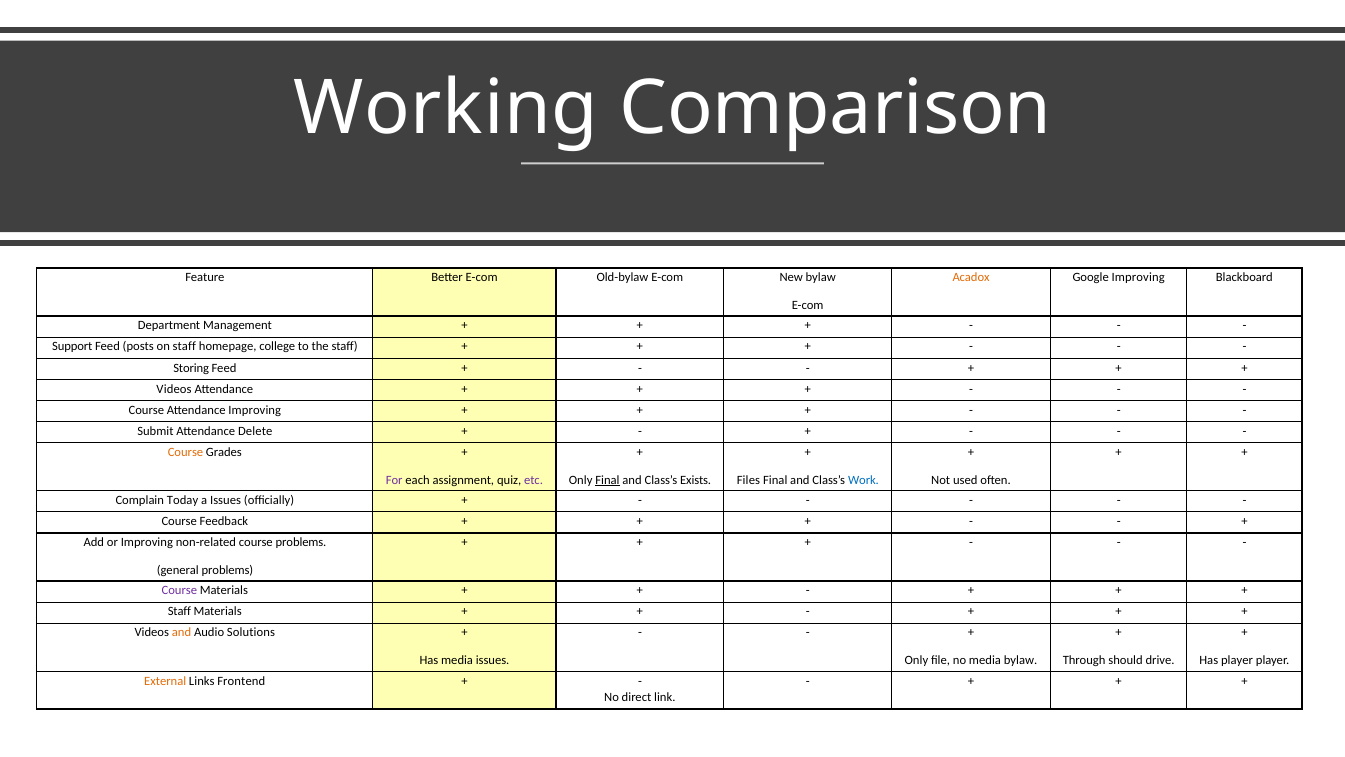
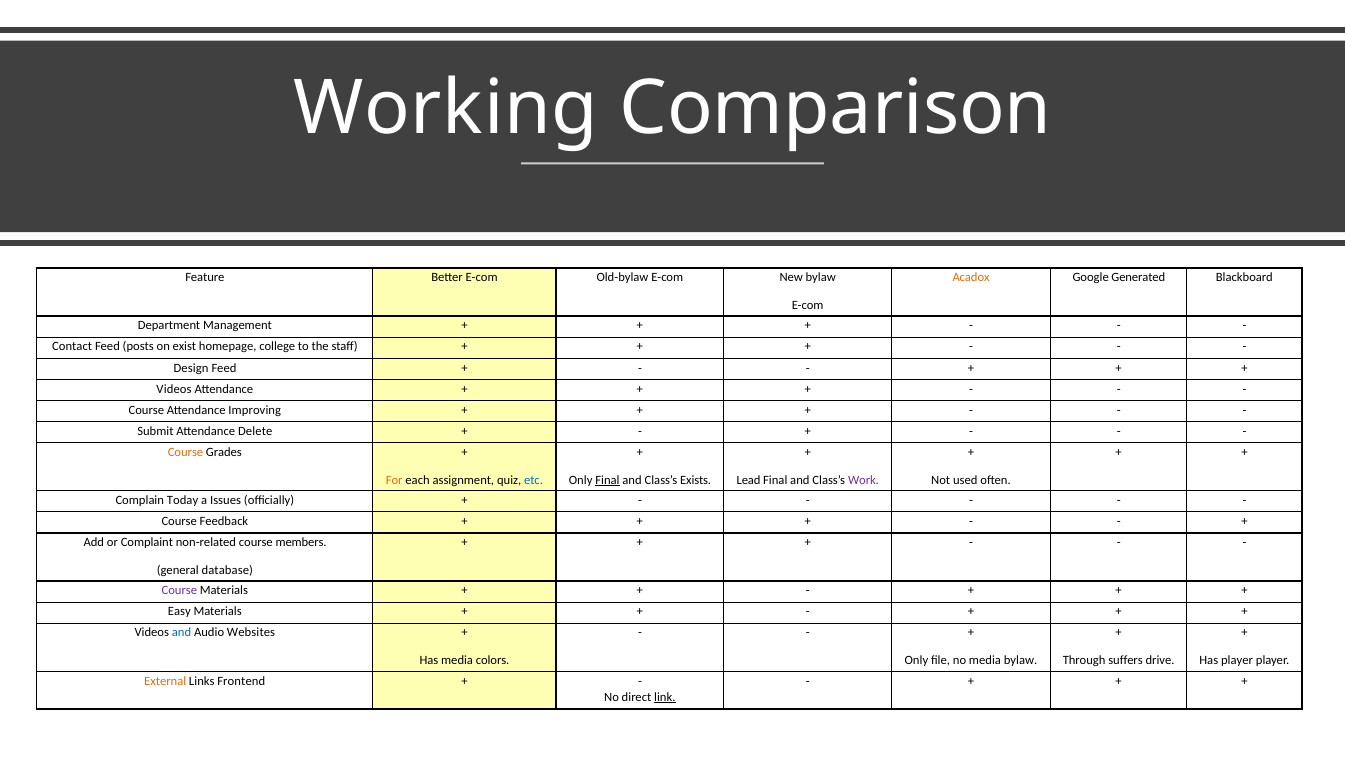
Google Improving: Improving -> Generated
Support: Support -> Contact
on staff: staff -> exist
Storing: Storing -> Design
For colour: purple -> orange
etc colour: purple -> blue
Files: Files -> Lead
Work colour: blue -> purple
or Improving: Improving -> Complaint
course problems: problems -> members
general problems: problems -> database
Staff at (179, 611): Staff -> Easy
and at (182, 632) colour: orange -> blue
Solutions: Solutions -> Websites
media issues: issues -> colors
should: should -> suffers
link underline: none -> present
